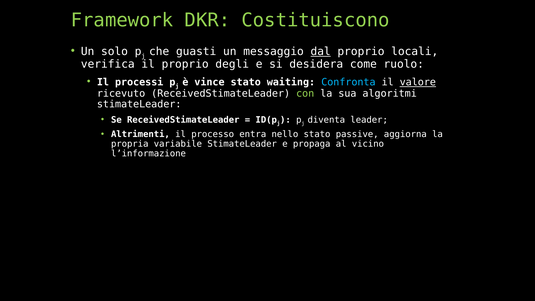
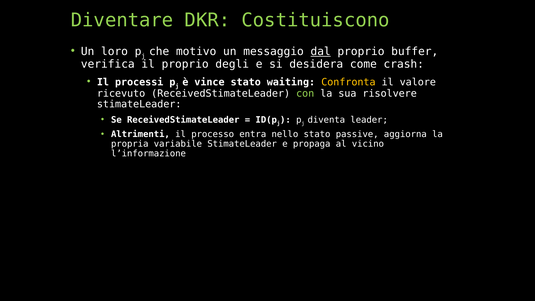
Framework: Framework -> Diventare
solo: solo -> loro
guasti: guasti -> motivo
locali: locali -> buffer
ruolo: ruolo -> crash
Confronta colour: light blue -> yellow
valore underline: present -> none
algoritmi: algoritmi -> risolvere
